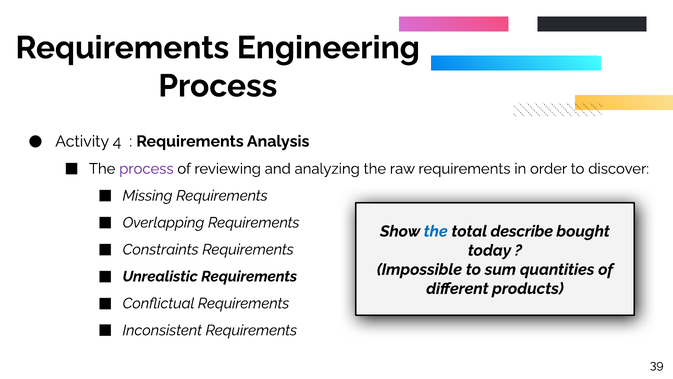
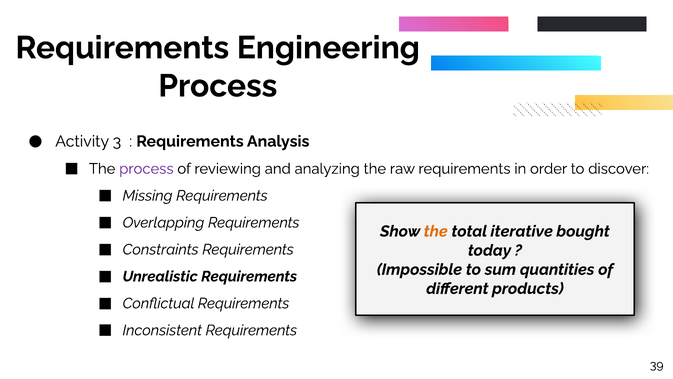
4: 4 -> 3
the at (436, 231) colour: blue -> orange
describe: describe -> iterative
